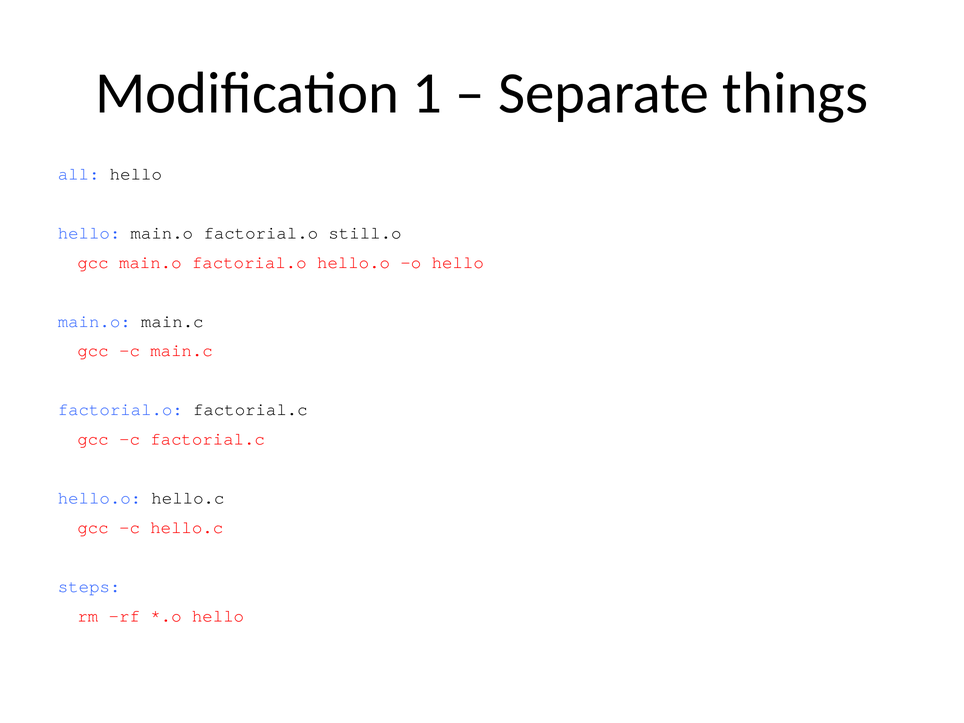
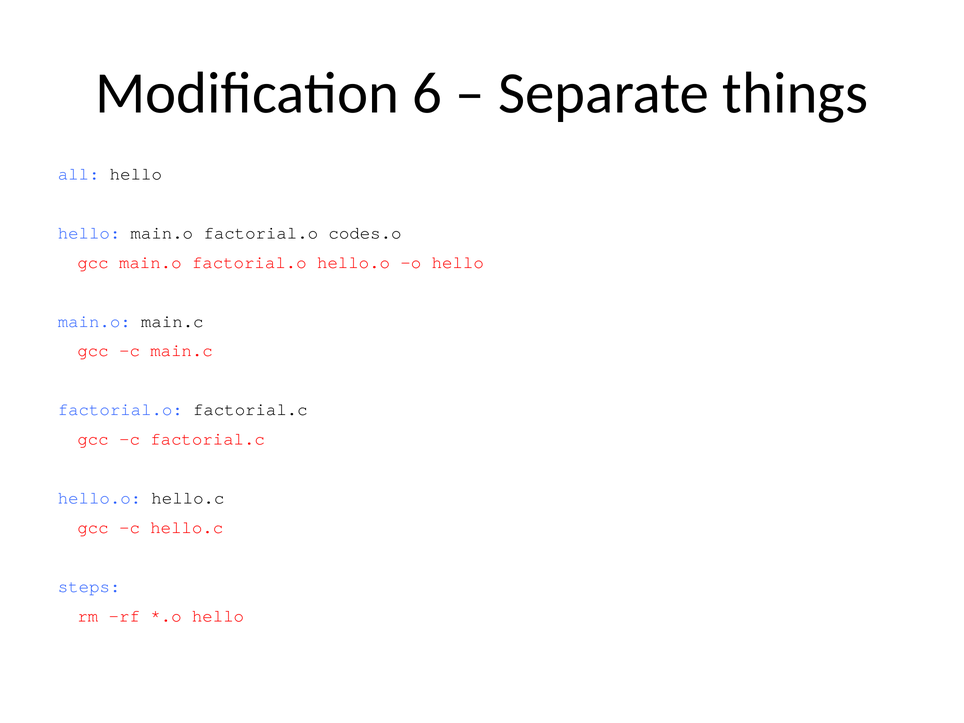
1: 1 -> 6
still.o: still.o -> codes.o
